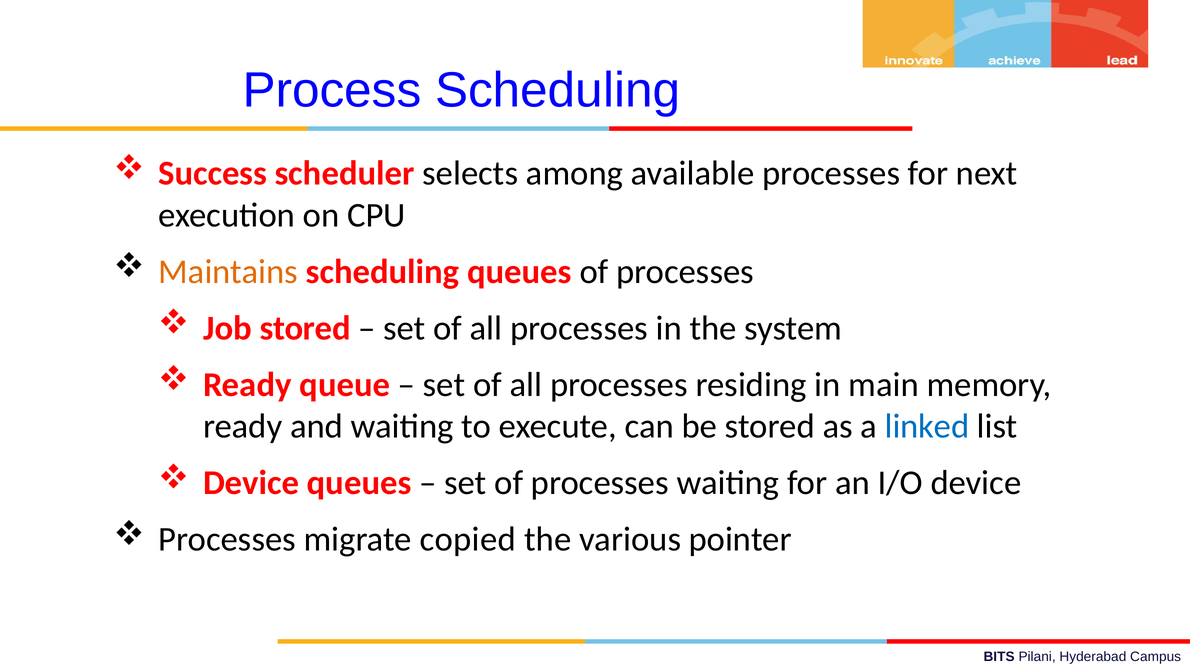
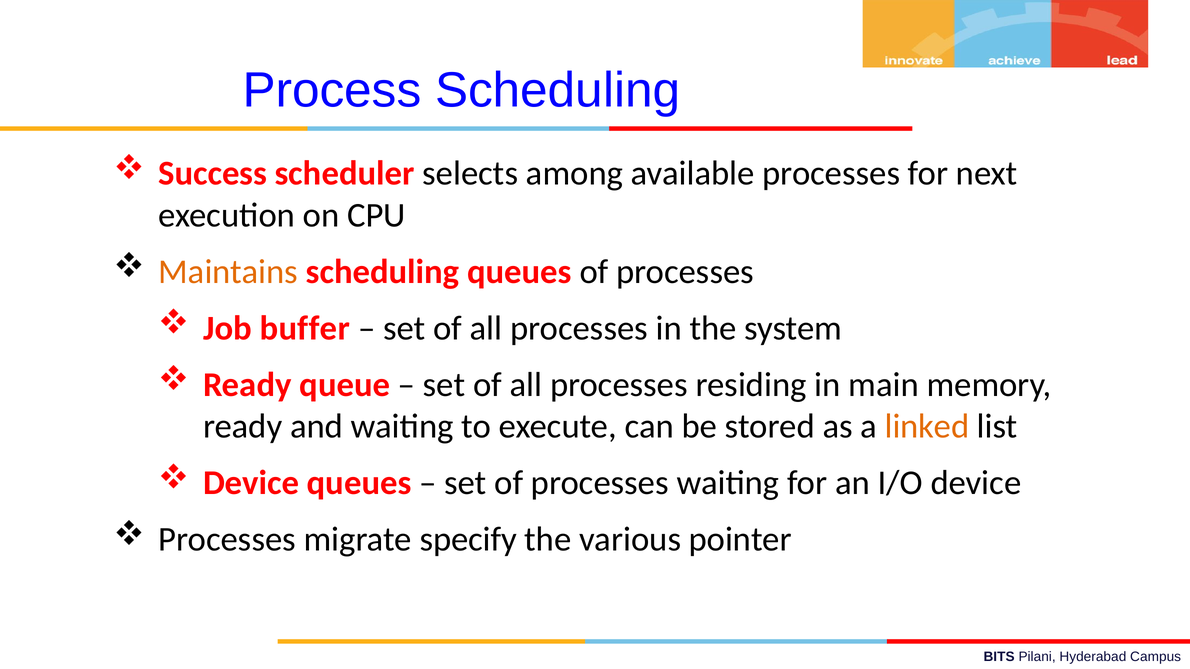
Job stored: stored -> buffer
linked colour: blue -> orange
copied: copied -> specify
